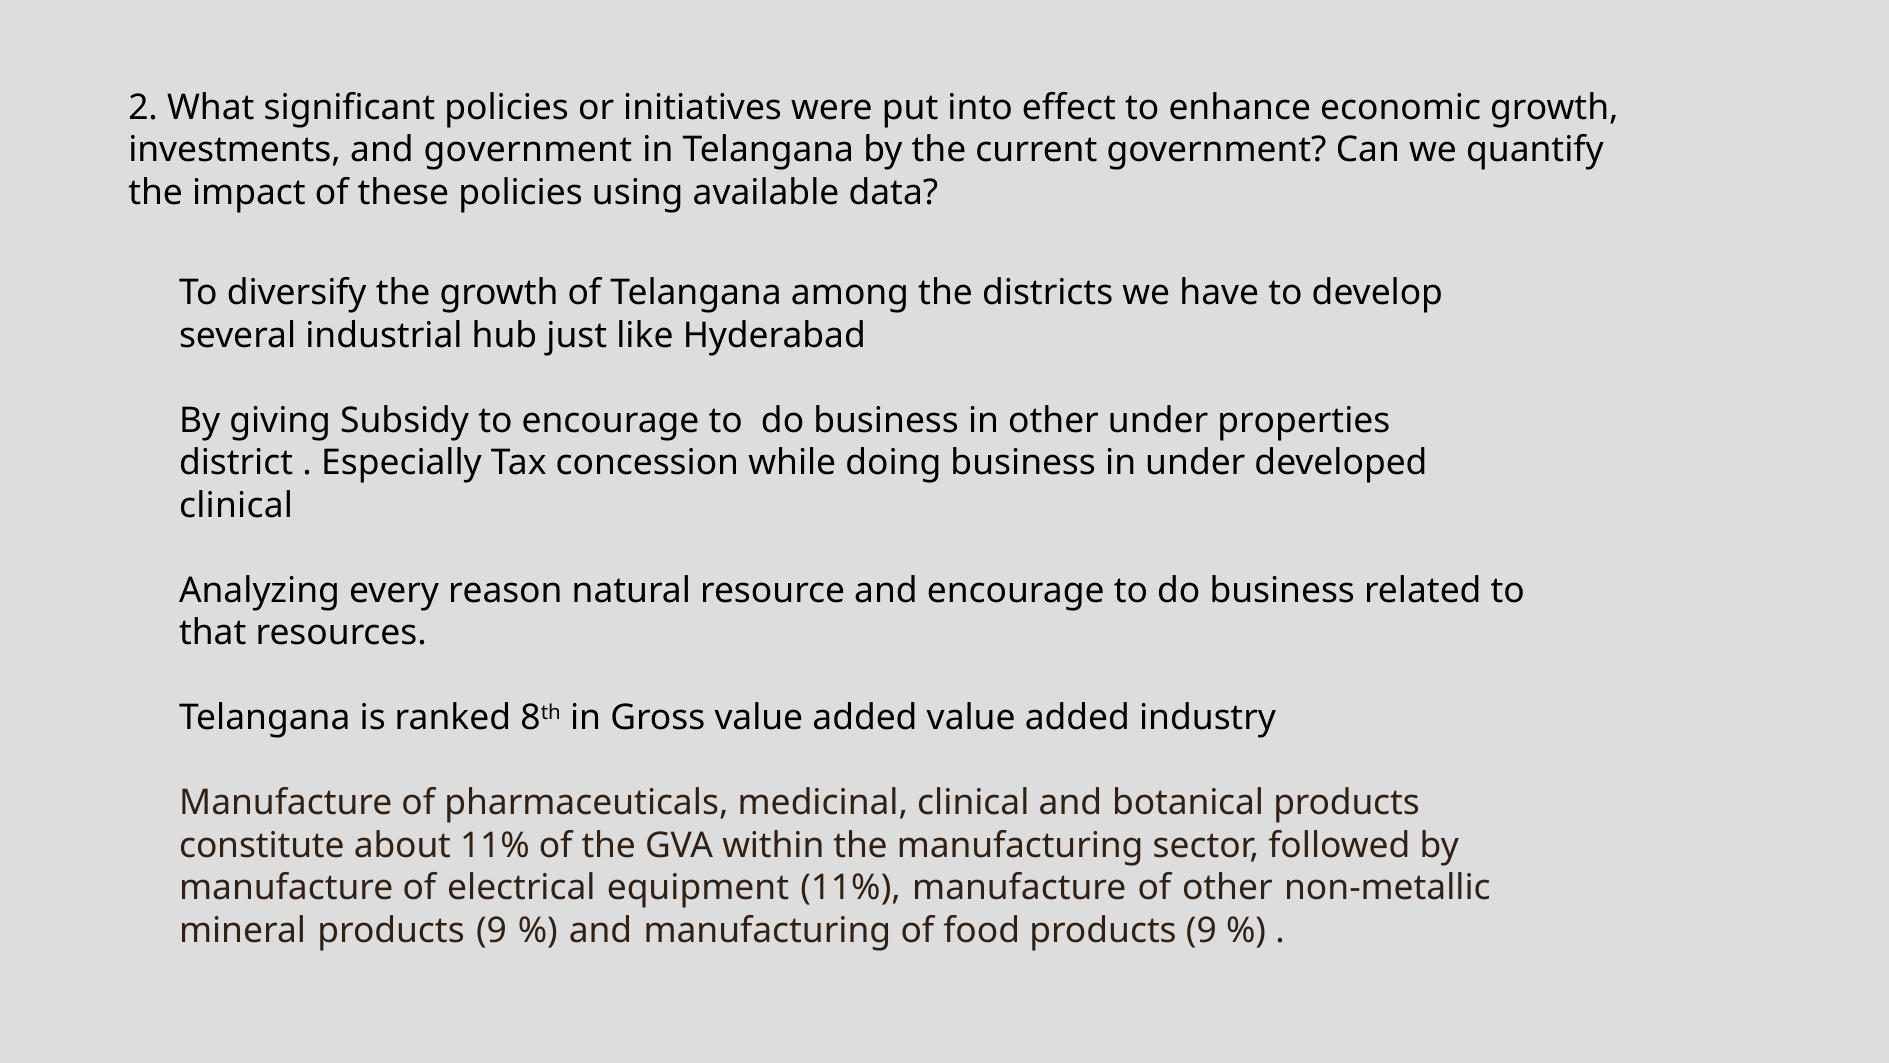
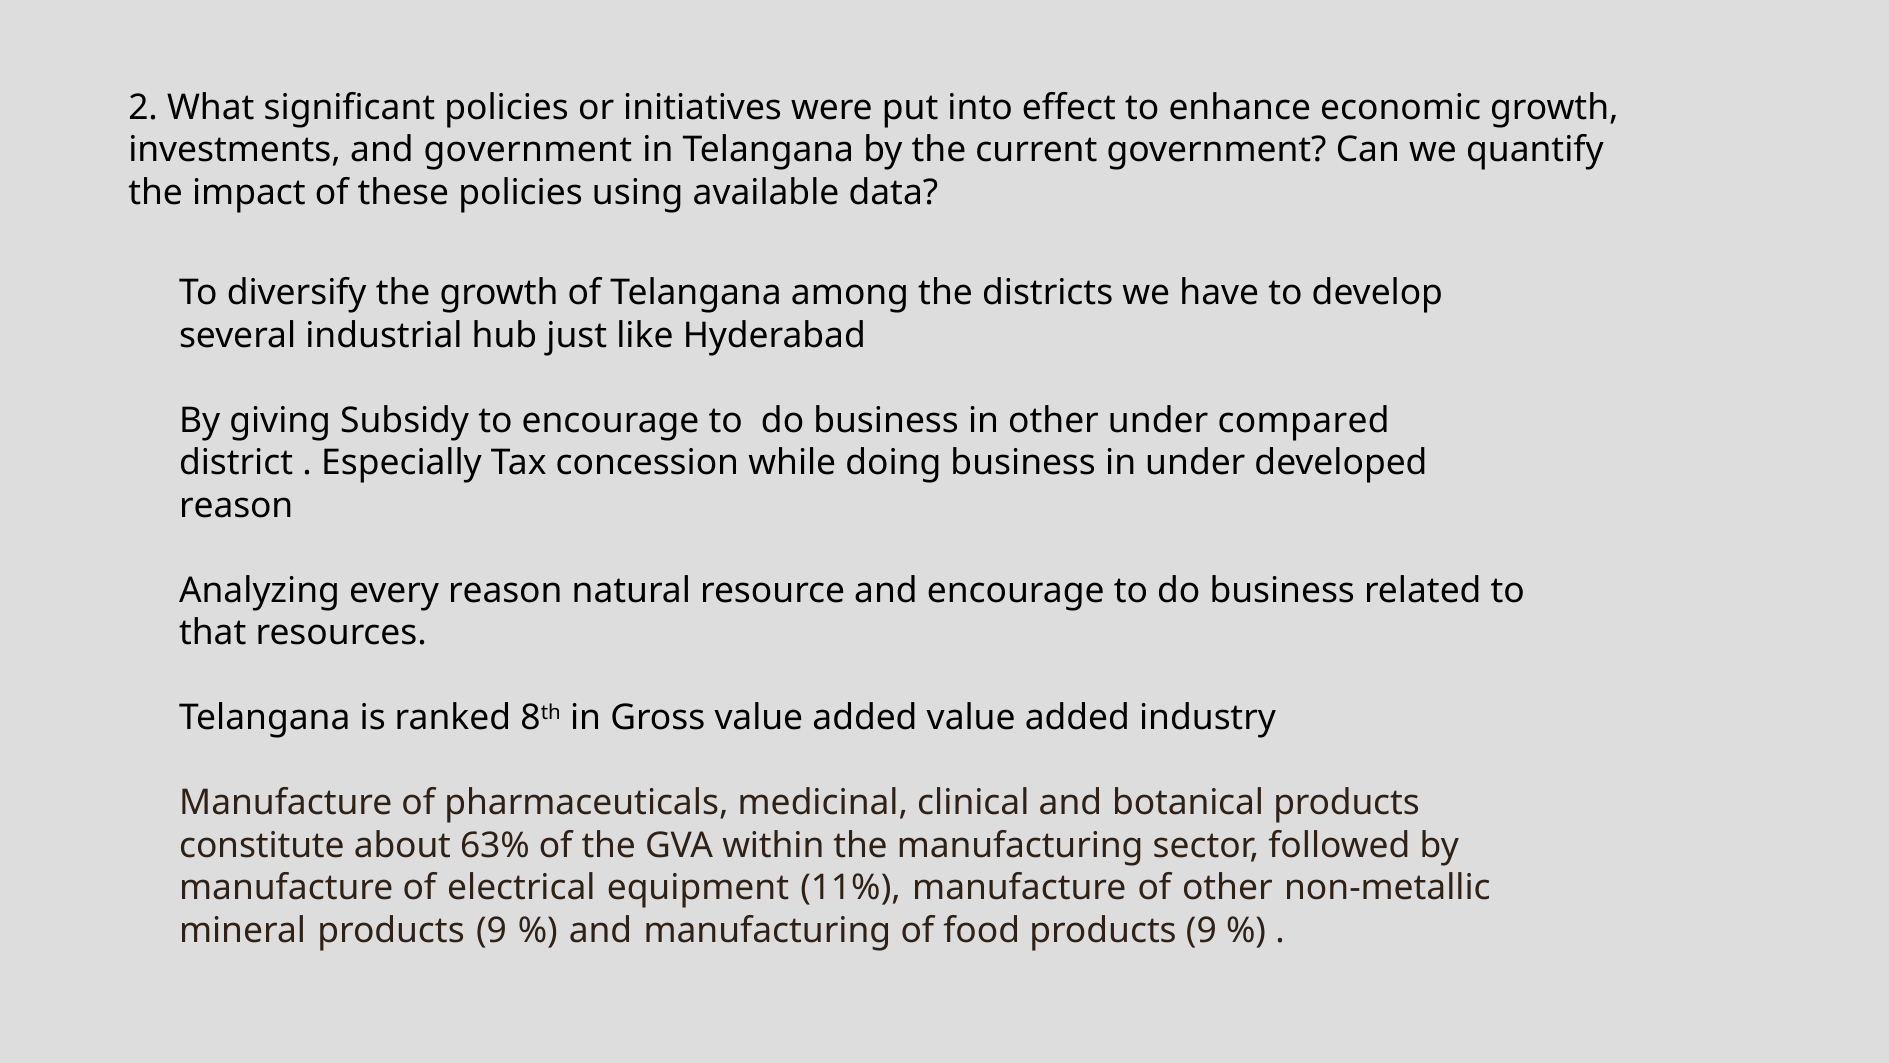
properties: properties -> compared
clinical at (236, 505): clinical -> reason
about 11%: 11% -> 63%
